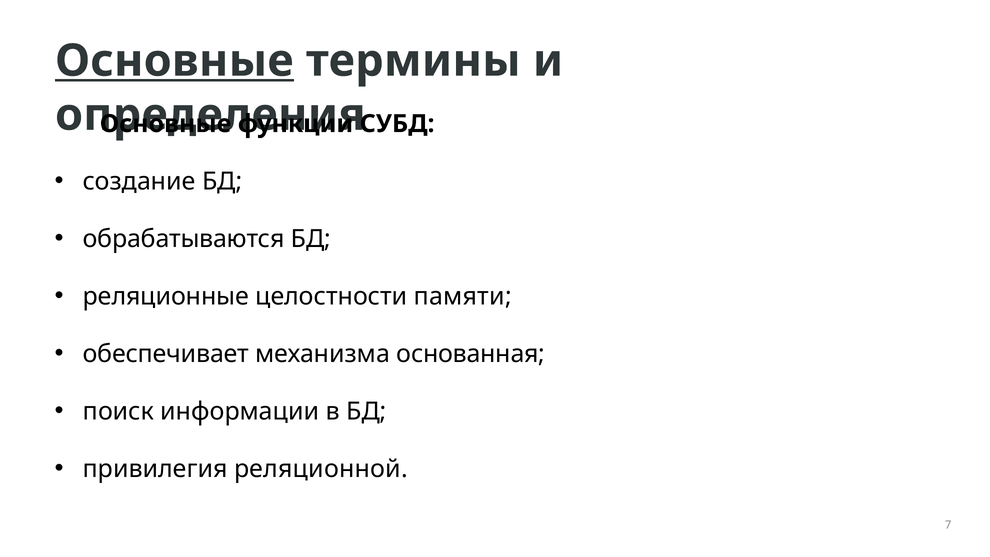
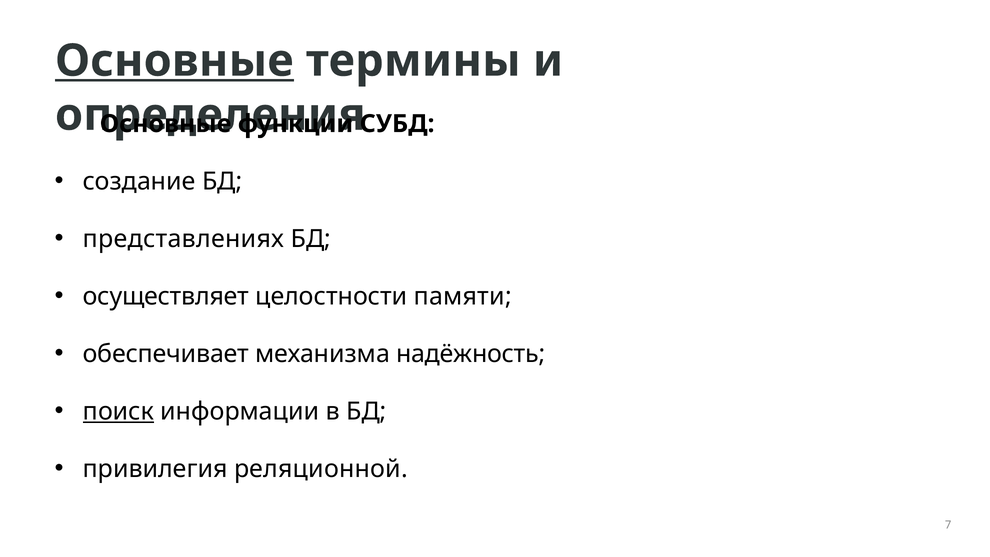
обрабатываются: обрабатываются -> представлениях
реляционные: реляционные -> осуществляет
основанная: основанная -> надёжность
поиск underline: none -> present
